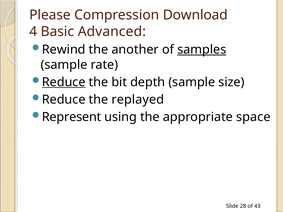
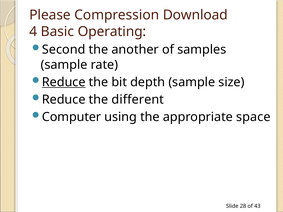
Advanced: Advanced -> Operating
Rewind: Rewind -> Second
samples underline: present -> none
replayed: replayed -> different
Represent: Represent -> Computer
